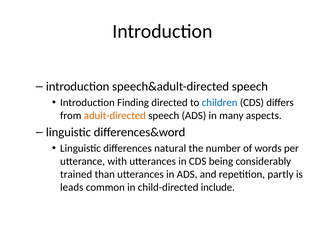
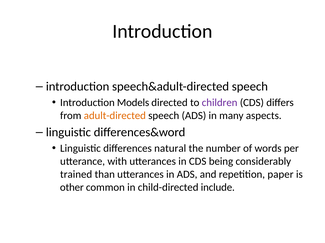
Finding: Finding -> Models
children colour: blue -> purple
partly: partly -> paper
leads: leads -> other
